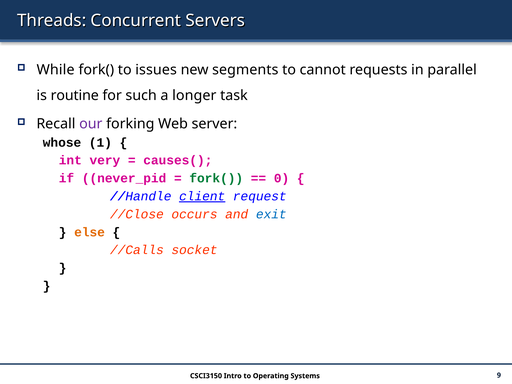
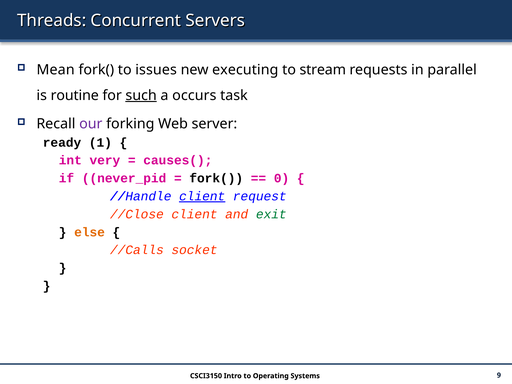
While: While -> Mean
segments: segments -> executing
cannot: cannot -> stream
such underline: none -> present
longer: longer -> occurs
whose: whose -> ready
fork( at (216, 178) colour: green -> black
//Close occurs: occurs -> client
exit colour: blue -> green
